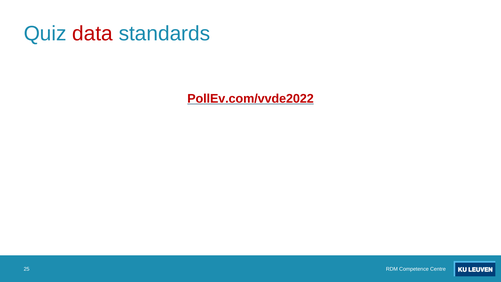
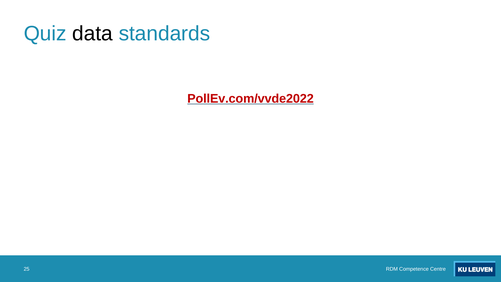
data colour: red -> black
